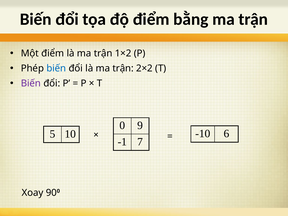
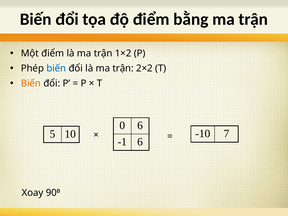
Biến at (31, 83) colour: purple -> orange
0 9: 9 -> 6
6: 6 -> 7
-1 7: 7 -> 6
